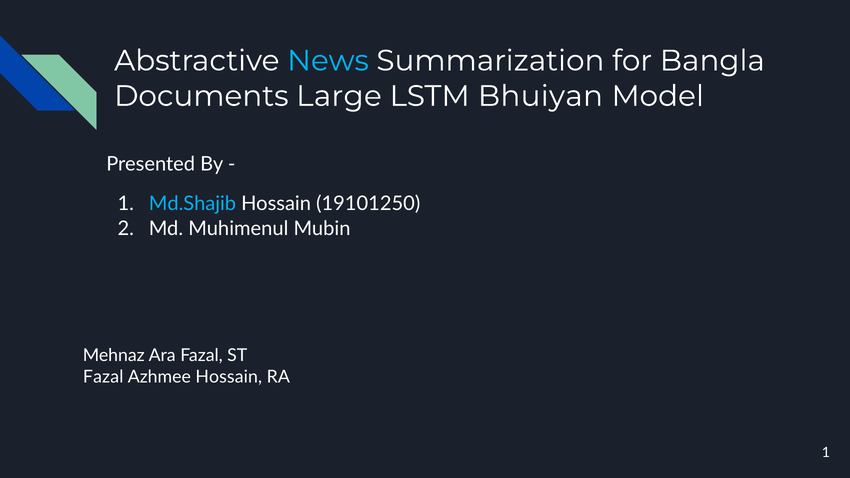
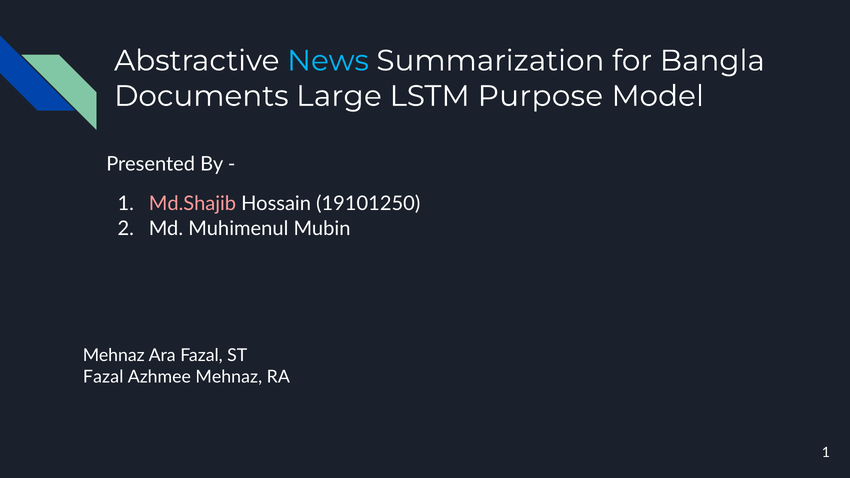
Bhuiyan: Bhuiyan -> Purpose
Md.Shajib colour: light blue -> pink
Azhmee Hossain: Hossain -> Mehnaz
